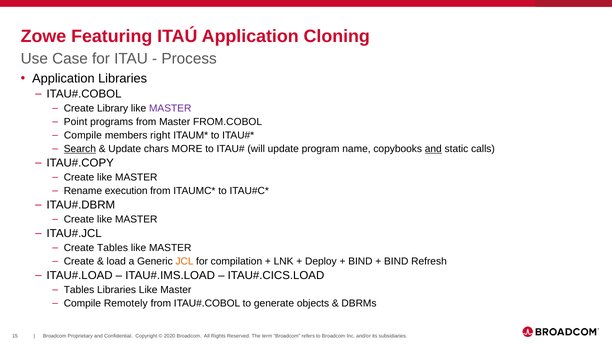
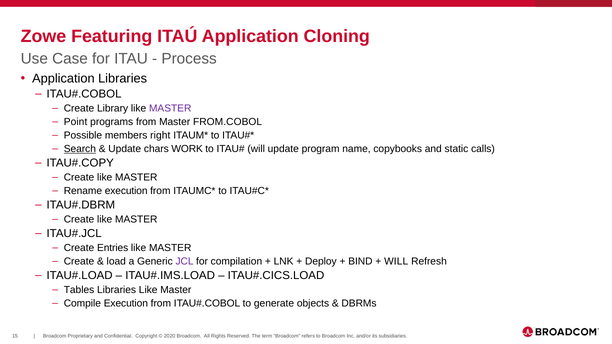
Compile at (83, 135): Compile -> Possible
MORE: MORE -> WORK
and at (433, 149) underline: present -> none
Create Tables: Tables -> Entries
JCL colour: orange -> purple
BIND at (396, 262): BIND -> WILL
Compile Remotely: Remotely -> Execution
